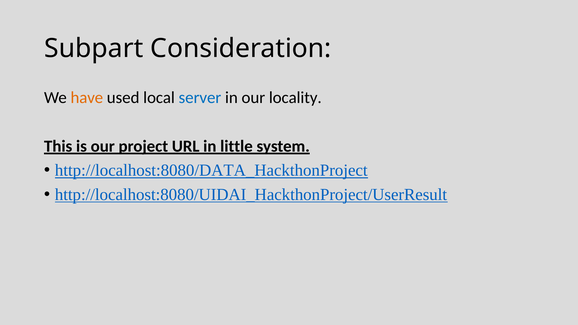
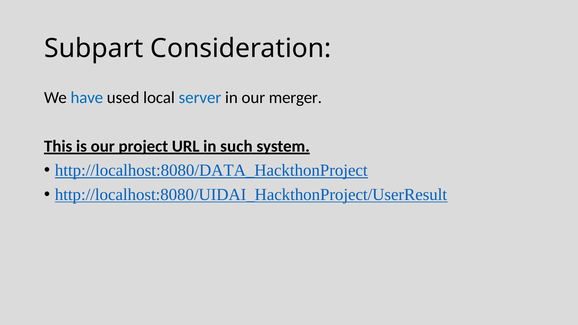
have colour: orange -> blue
locality: locality -> merger
little: little -> such
